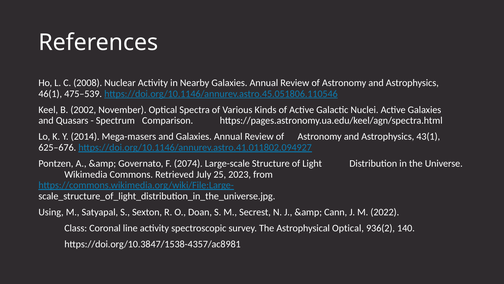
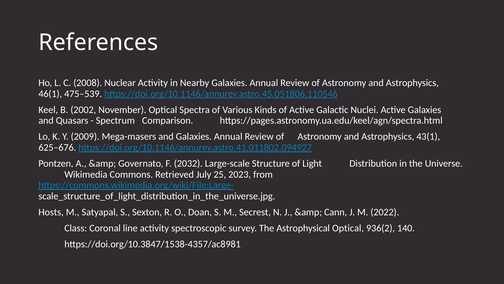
2014: 2014 -> 2009
2074: 2074 -> 2032
Using: Using -> Hosts
